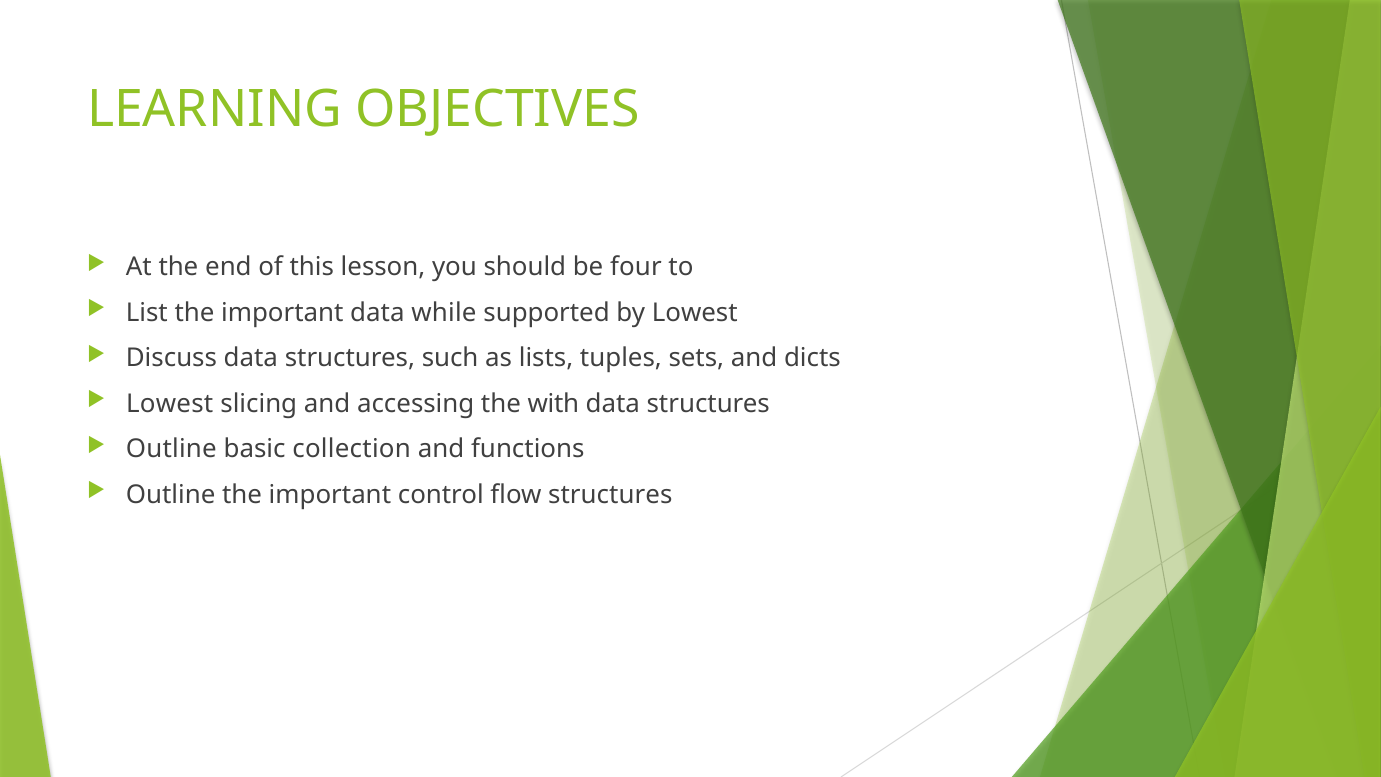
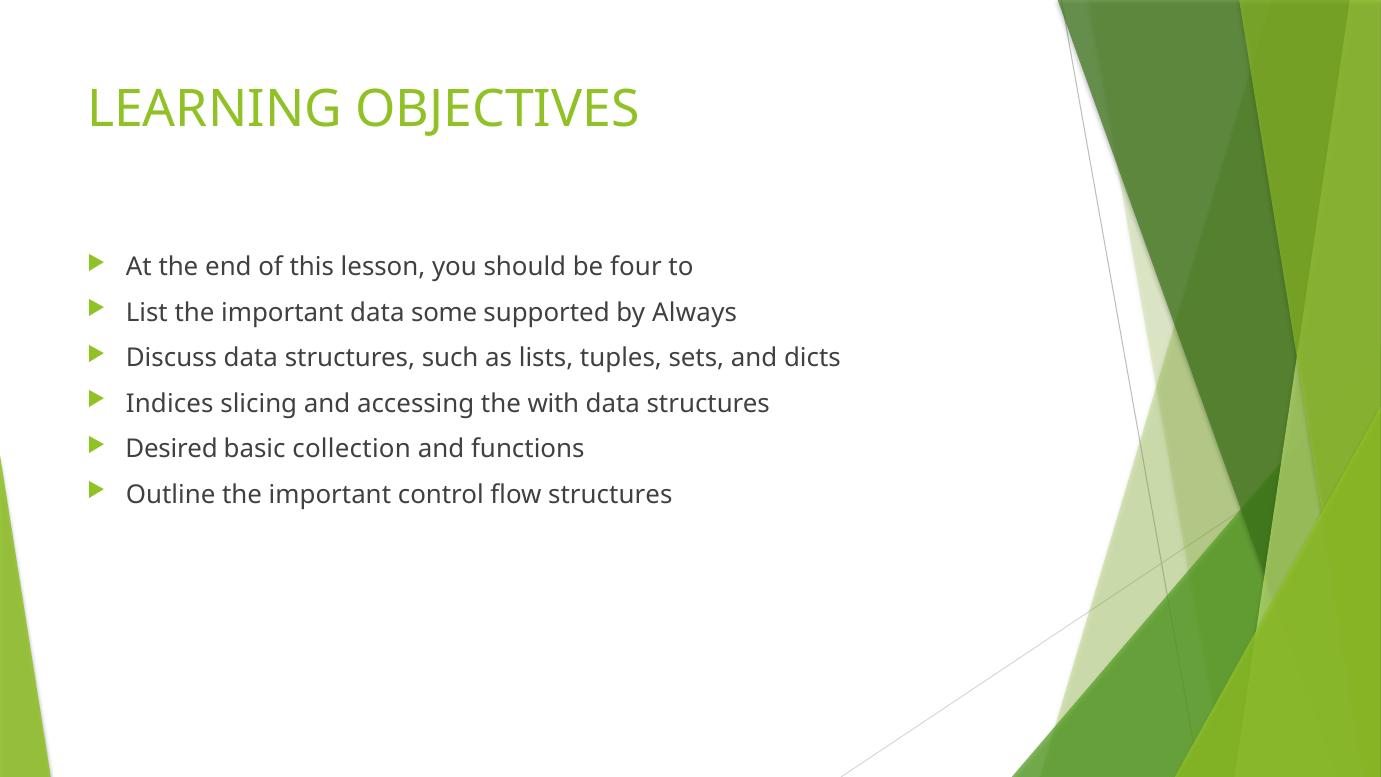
while: while -> some
by Lowest: Lowest -> Always
Lowest at (170, 404): Lowest -> Indices
Outline at (171, 449): Outline -> Desired
